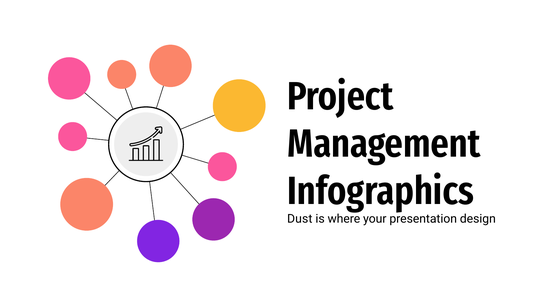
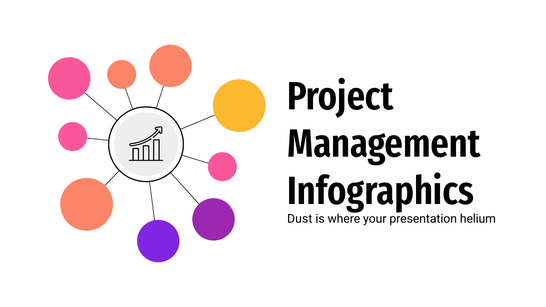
design: design -> helium
